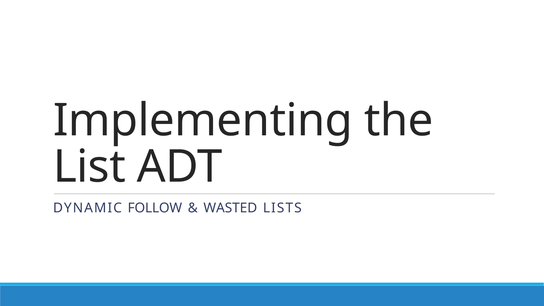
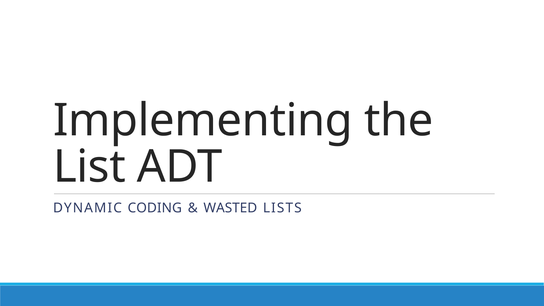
FOLLOW: FOLLOW -> CODING
